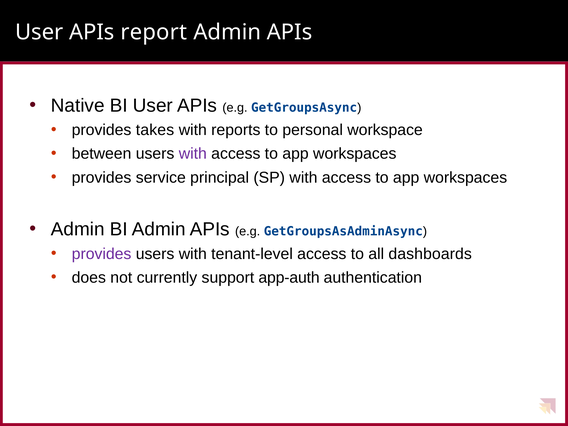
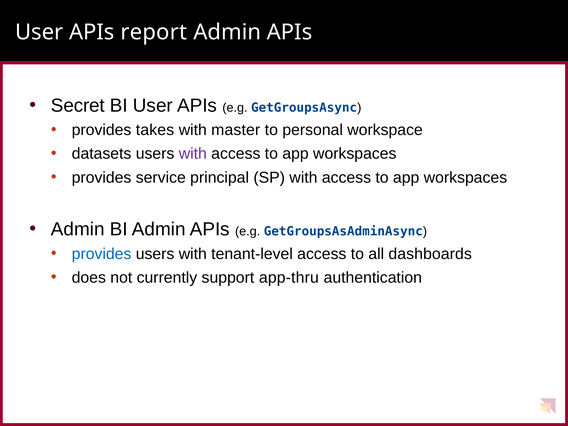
Native: Native -> Secret
reports: reports -> master
between: between -> datasets
provides at (102, 254) colour: purple -> blue
app-auth: app-auth -> app-thru
